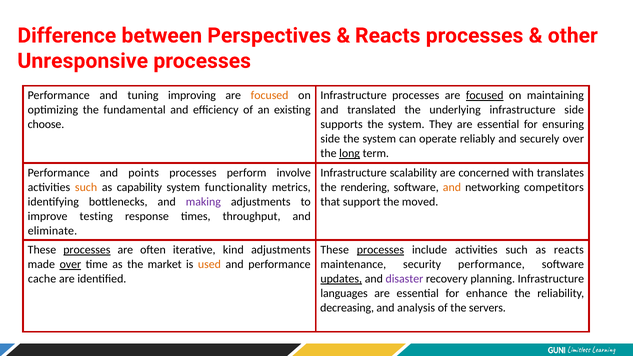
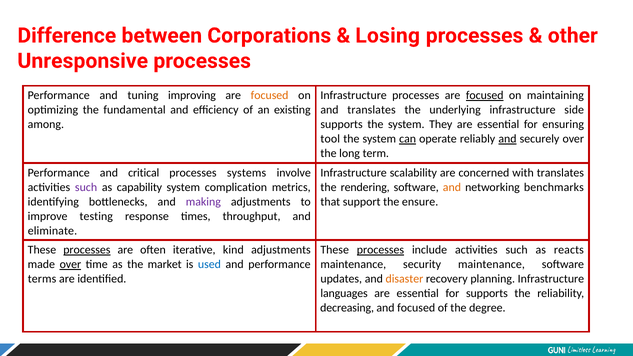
Perspectives: Perspectives -> Corporations
Reacts at (388, 36): Reacts -> Losing
and translated: translated -> translates
choose: choose -> among
side at (330, 139): side -> tool
can underline: none -> present
and at (507, 139) underline: none -> present
long underline: present -> none
points: points -> critical
perform: perform -> systems
such at (86, 187) colour: orange -> purple
functionality: functionality -> complication
competitors: competitors -> benchmarks
moved: moved -> ensure
used colour: orange -> blue
security performance: performance -> maintenance
cache: cache -> terms
updates underline: present -> none
disaster colour: purple -> orange
for enhance: enhance -> supports
and analysis: analysis -> focused
servers: servers -> degree
